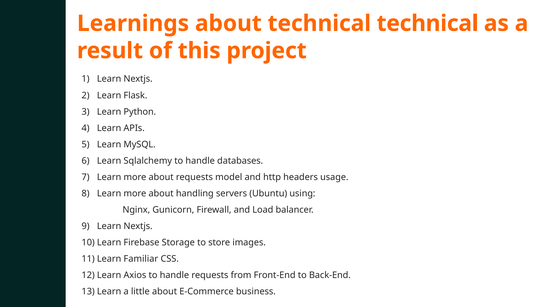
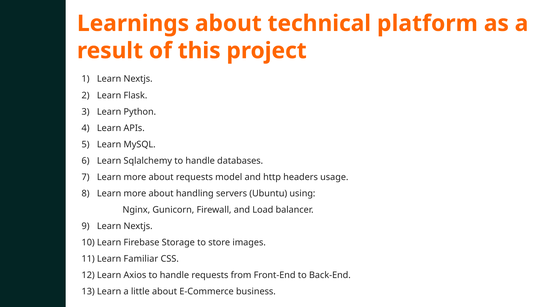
technical technical: technical -> platform
